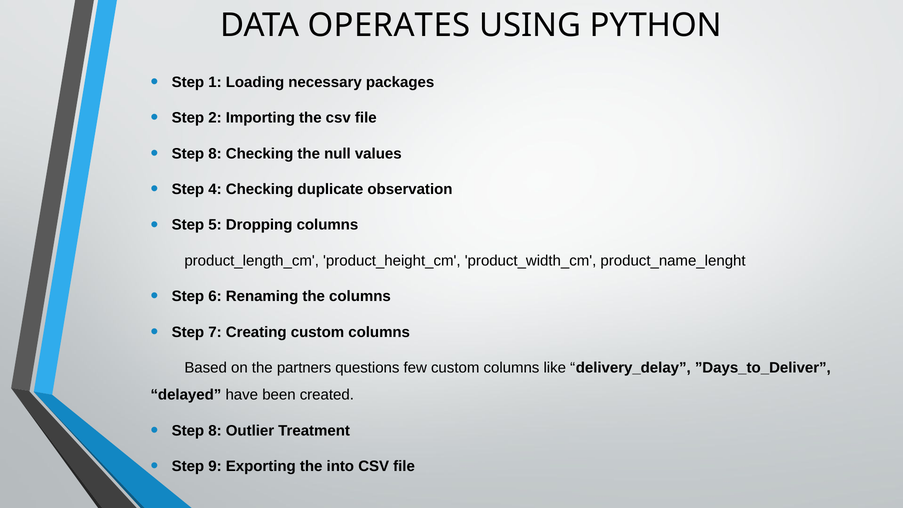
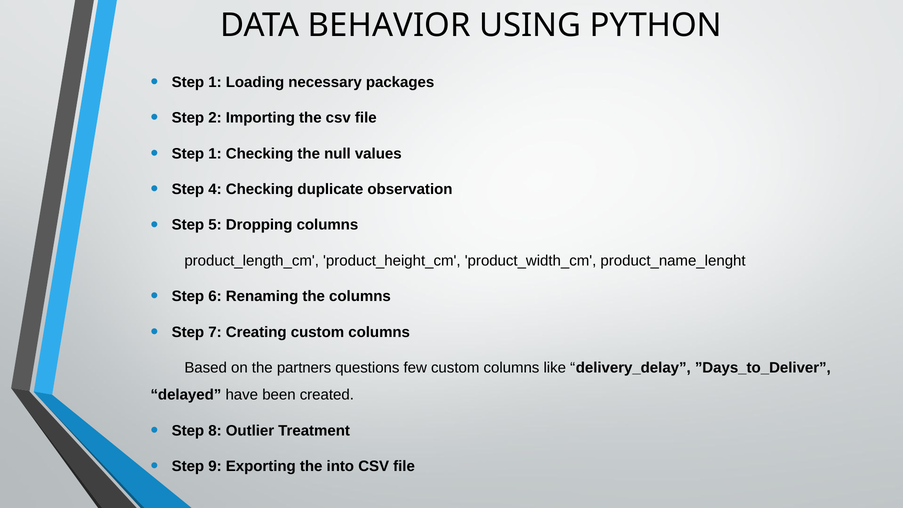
OPERATES: OPERATES -> BEHAVIOR
8 at (215, 154): 8 -> 1
